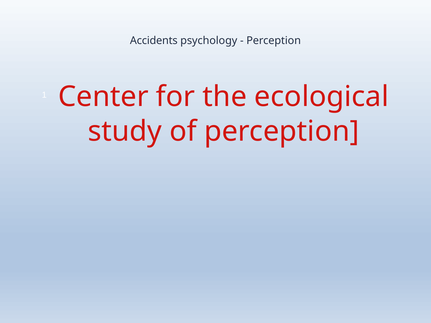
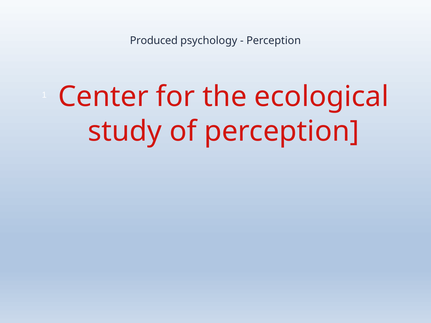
Accidents: Accidents -> Produced
